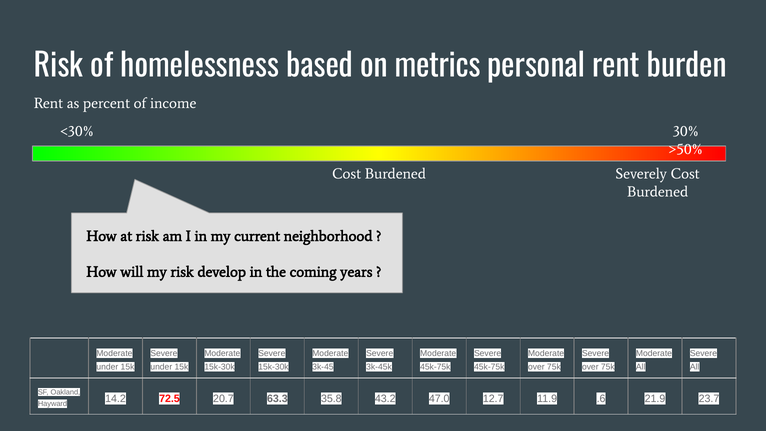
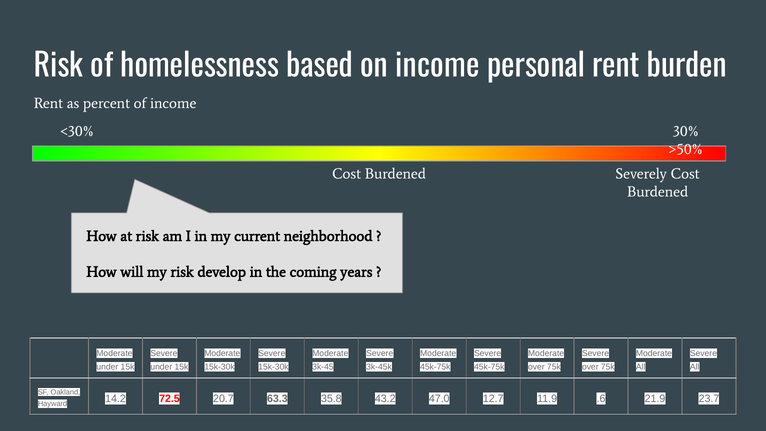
on metrics: metrics -> income
